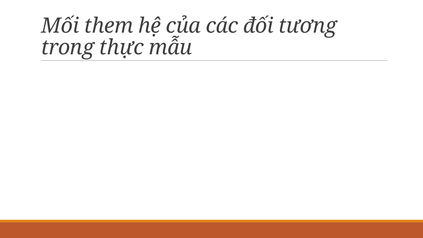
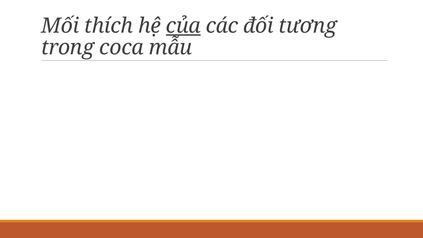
them: them -> thích
của underline: none -> present
thực: thực -> coca
